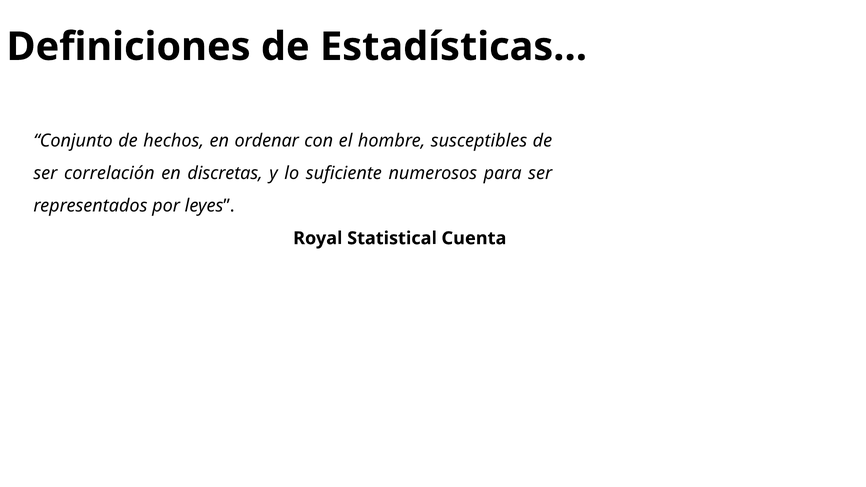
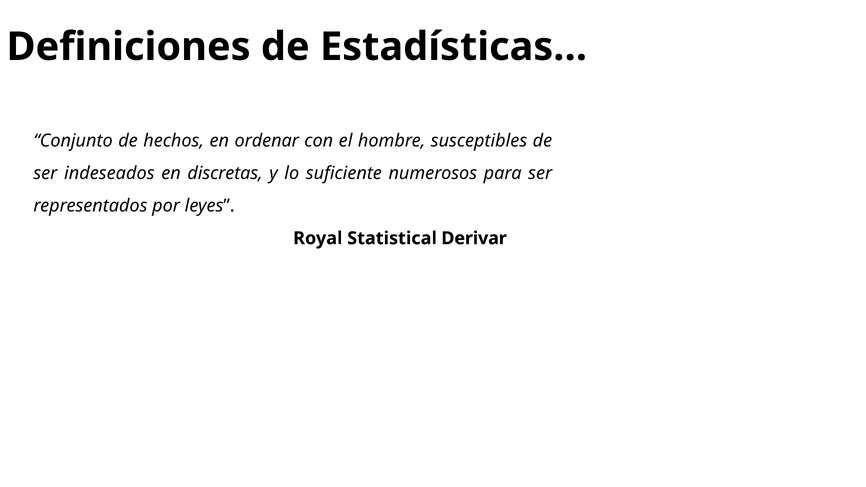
correlación: correlación -> indeseados
Cuenta: Cuenta -> Derivar
